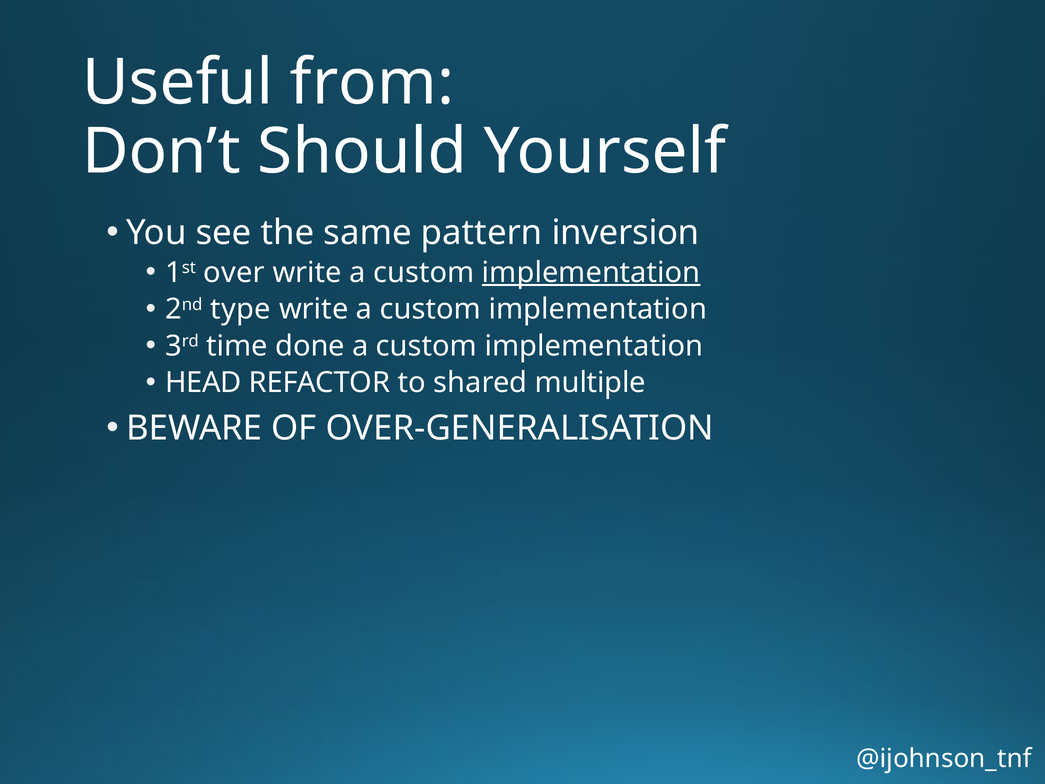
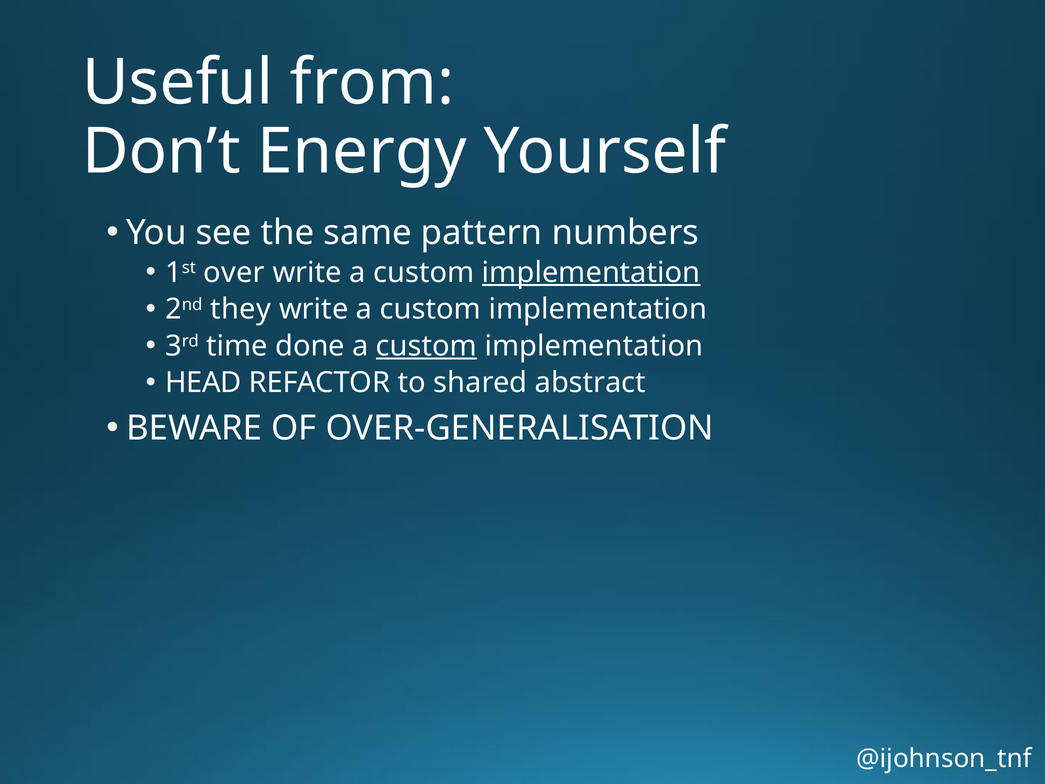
Should: Should -> Energy
inversion: inversion -> numbers
type: type -> they
custom at (427, 346) underline: none -> present
multiple: multiple -> abstract
